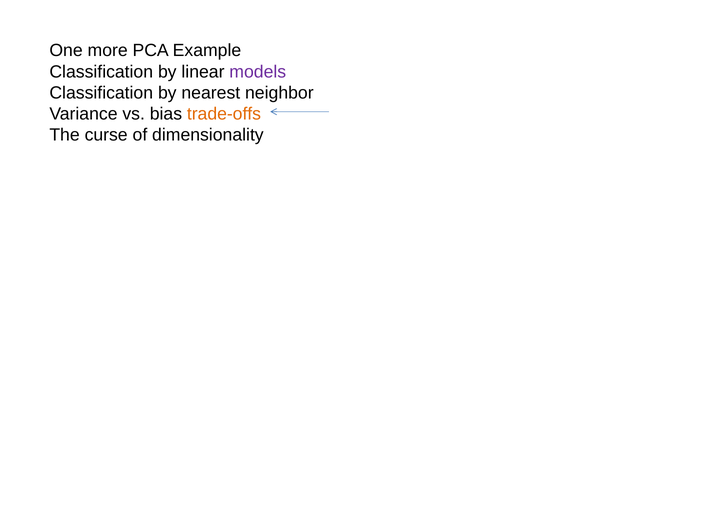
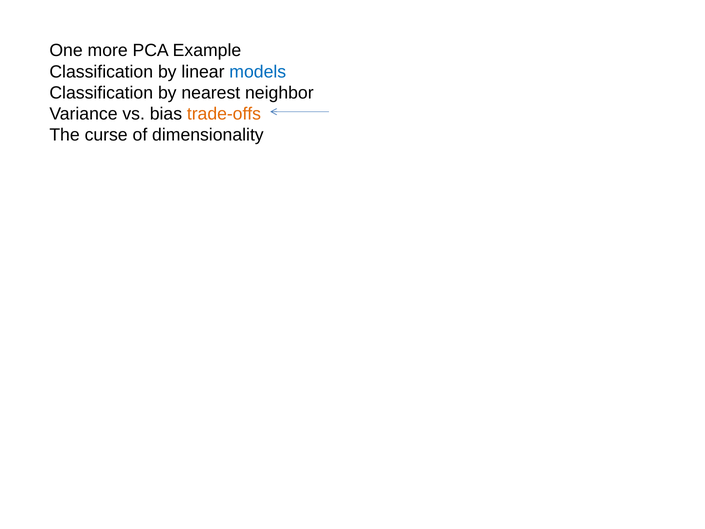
models colour: purple -> blue
